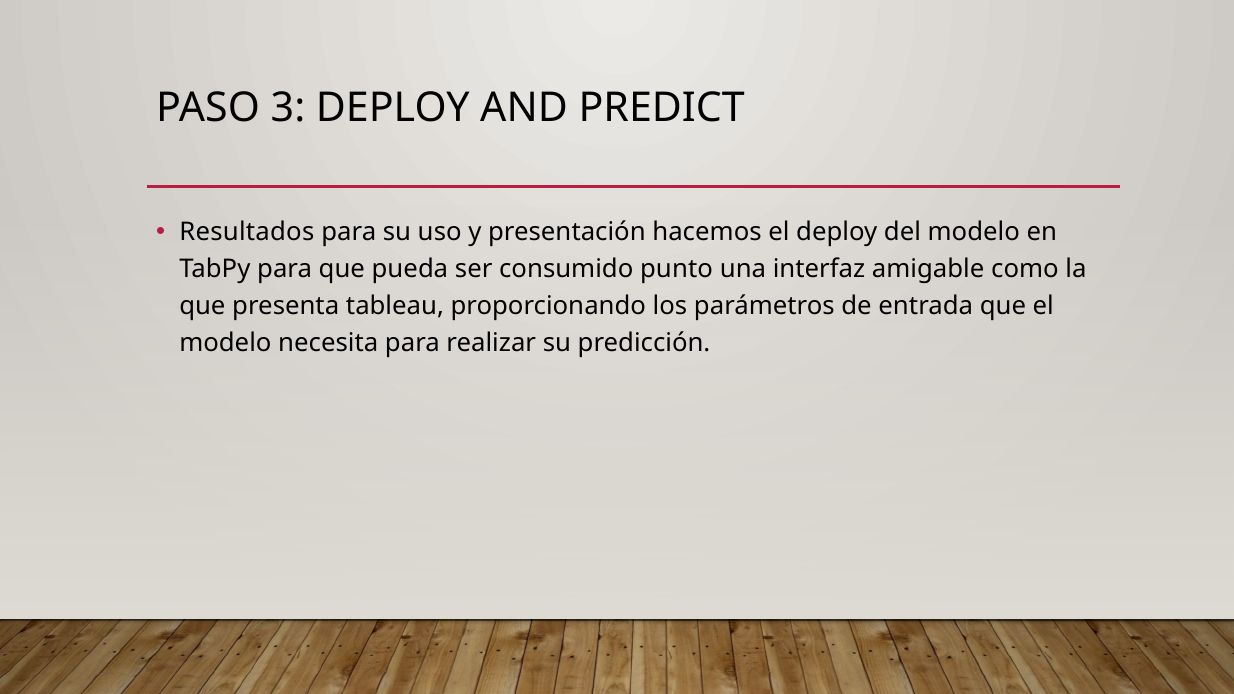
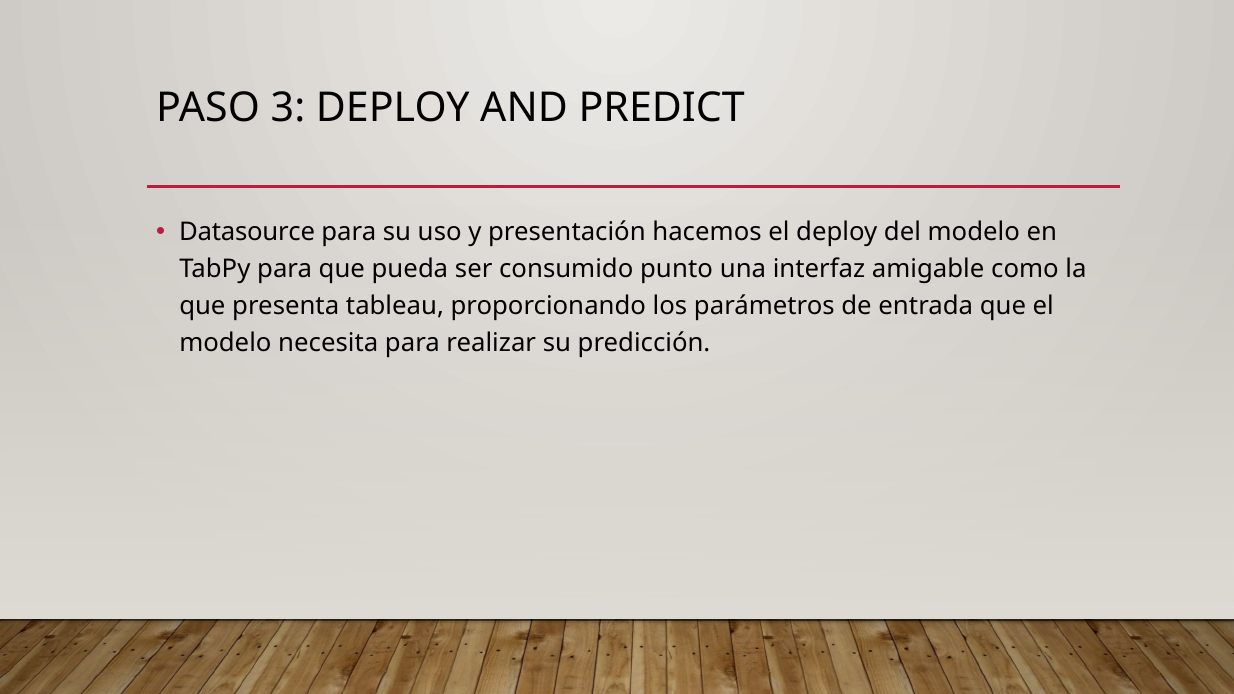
Resultados: Resultados -> Datasource
